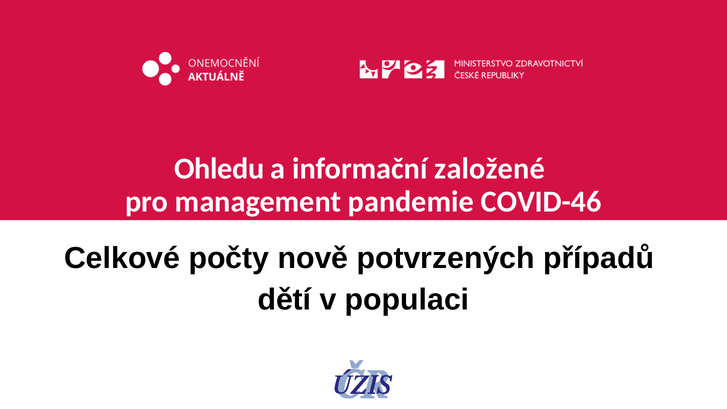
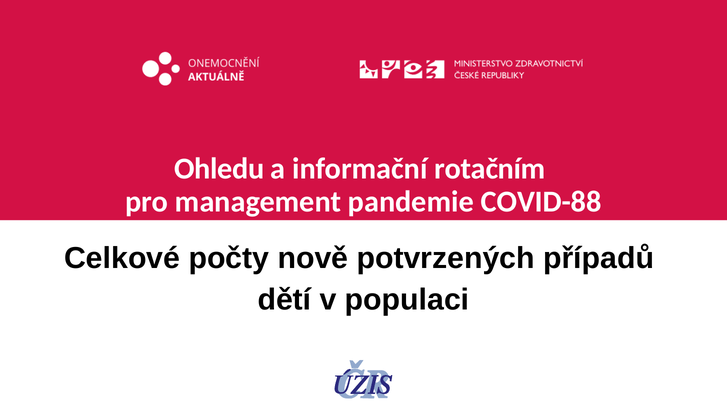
založené: založené -> rotačním
COVID-46: COVID-46 -> COVID-88
